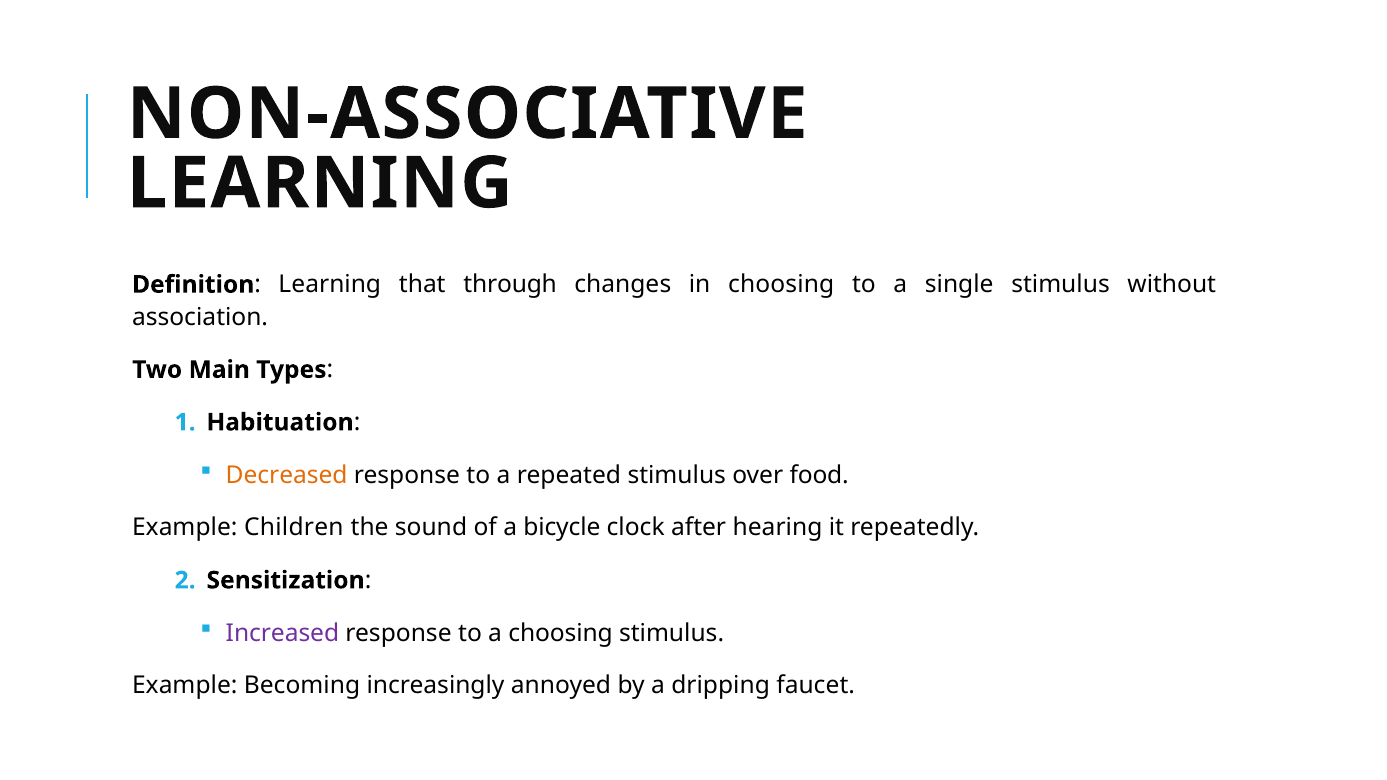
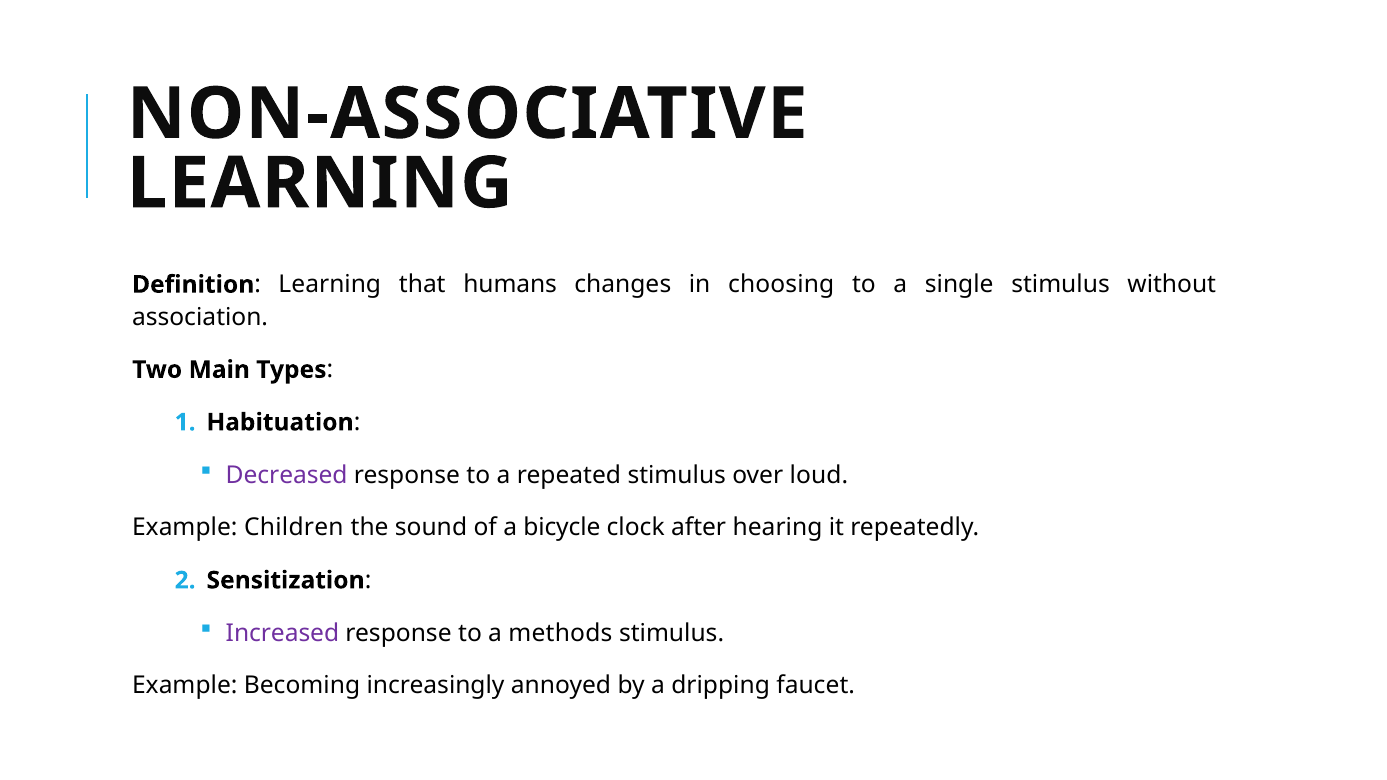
through: through -> humans
Decreased colour: orange -> purple
food: food -> loud
a choosing: choosing -> methods
